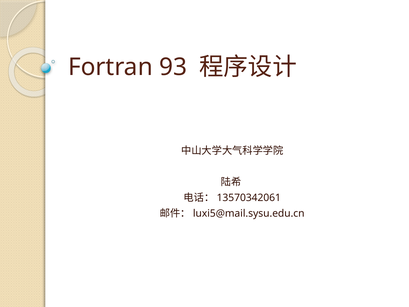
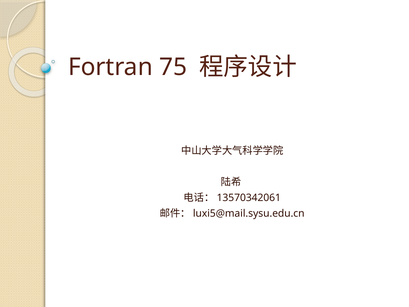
93: 93 -> 75
